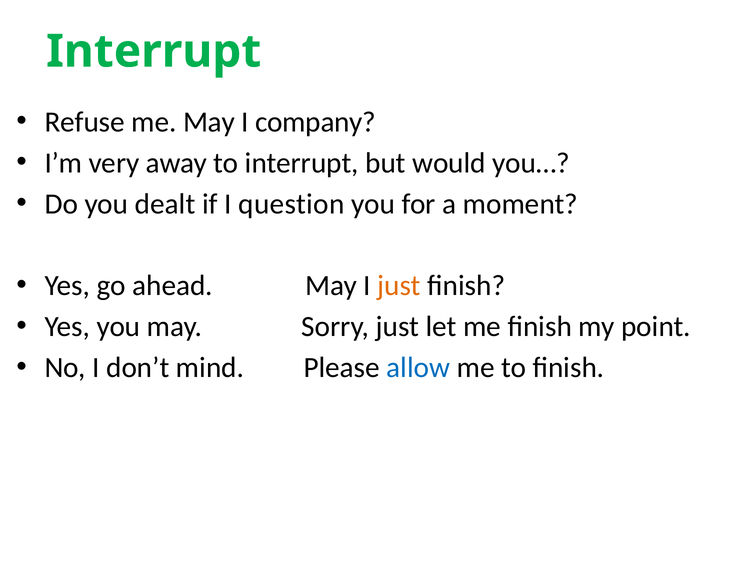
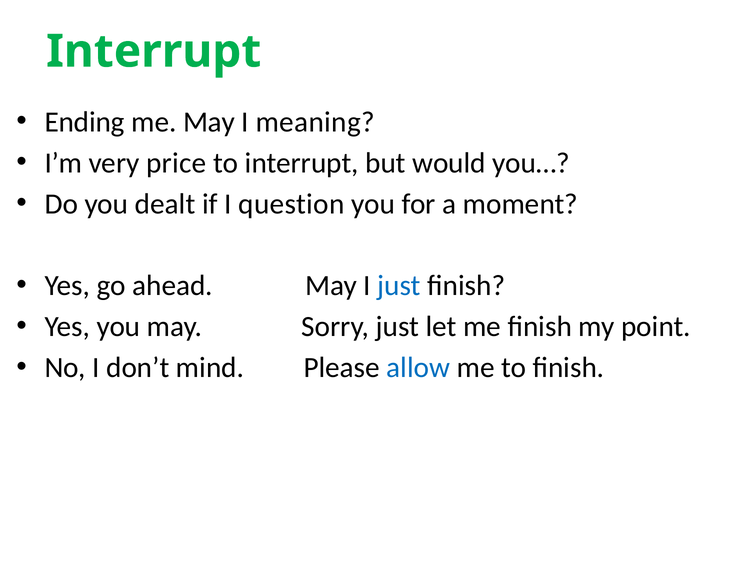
Refuse: Refuse -> Ending
company: company -> meaning
away: away -> price
just at (399, 286) colour: orange -> blue
